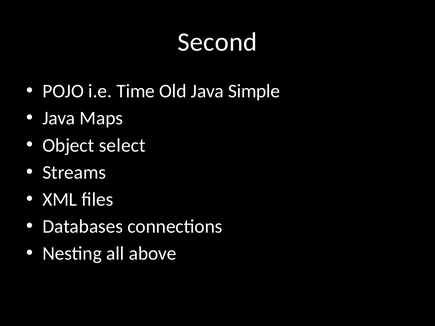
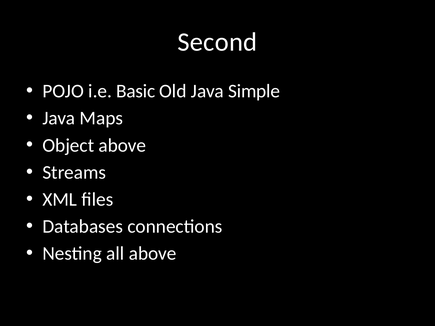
Time: Time -> Basic
Object select: select -> above
